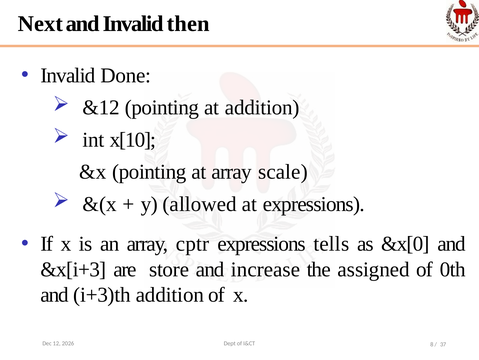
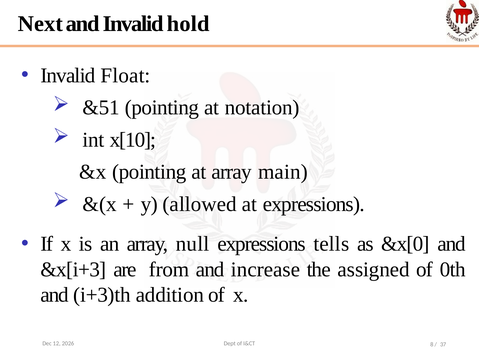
then: then -> hold
Done: Done -> Float
&12: &12 -> &51
at addition: addition -> notation
scale: scale -> main
cptr: cptr -> null
store: store -> from
